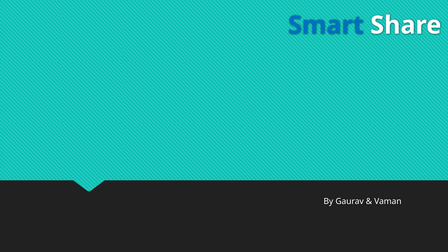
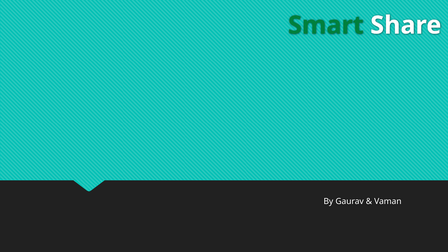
Smart colour: blue -> green
